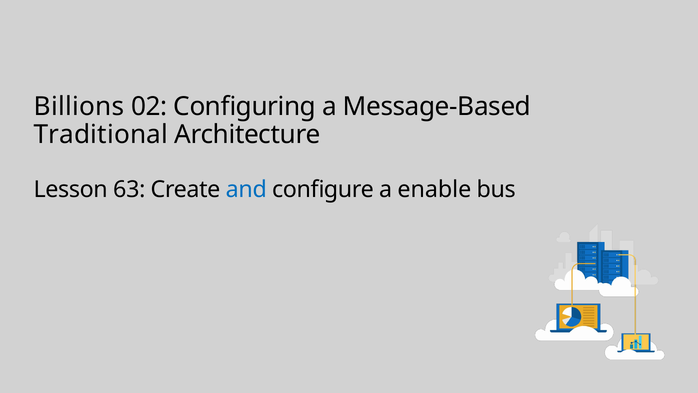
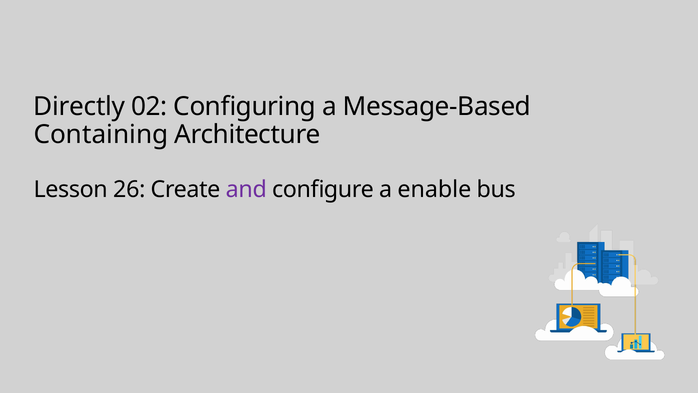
Billions: Billions -> Directly
Traditional: Traditional -> Containing
63: 63 -> 26
and colour: blue -> purple
